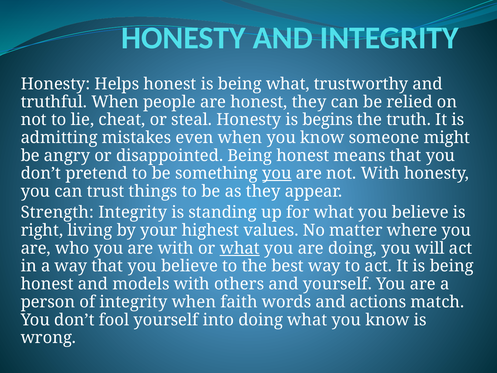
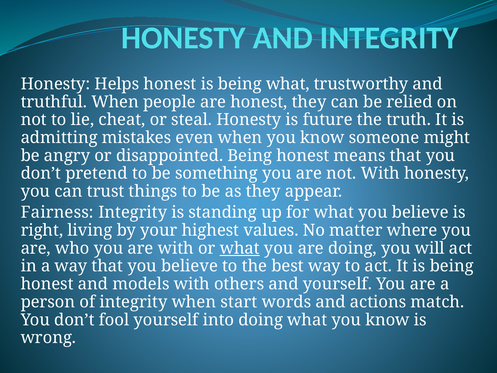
begins: begins -> future
you at (277, 173) underline: present -> none
Strength: Strength -> Fairness
faith: faith -> start
